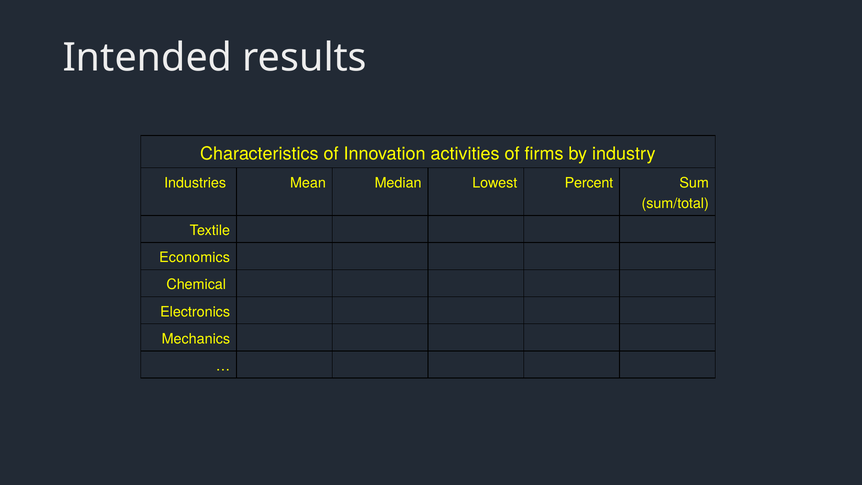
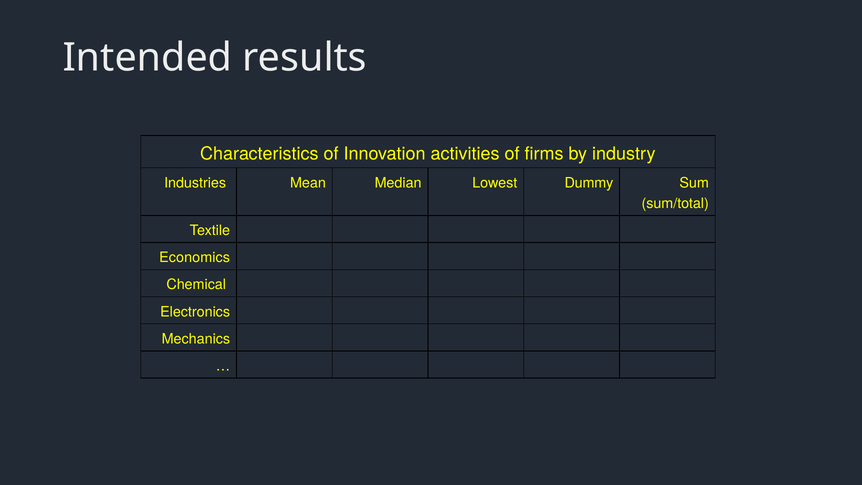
Percent: Percent -> Dummy
